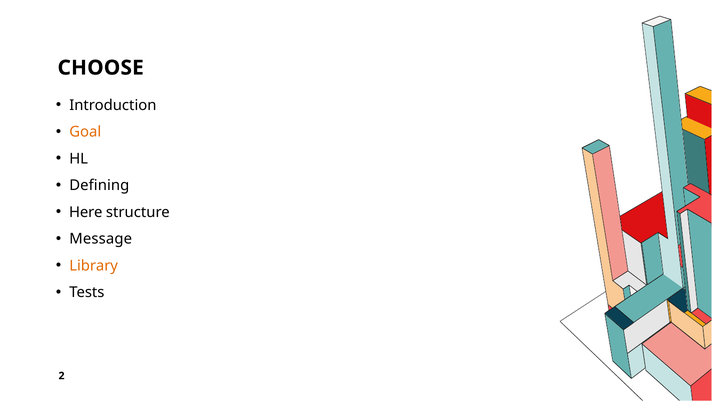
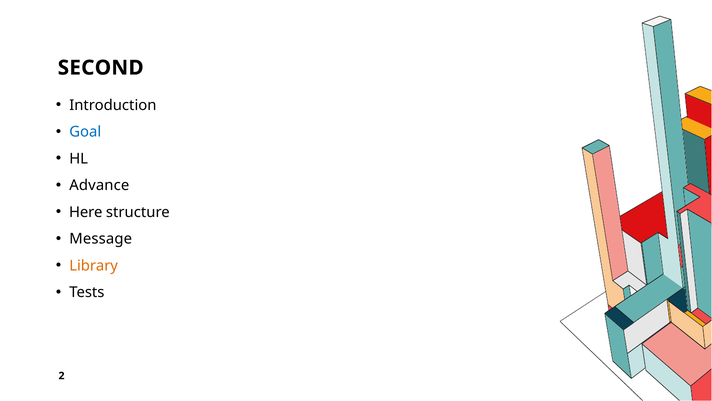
CHOOSE: CHOOSE -> SECOND
Goal colour: orange -> blue
Defining: Defining -> Advance
